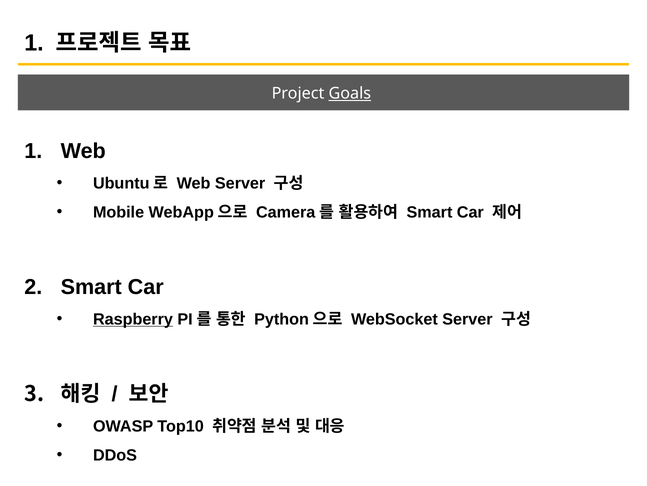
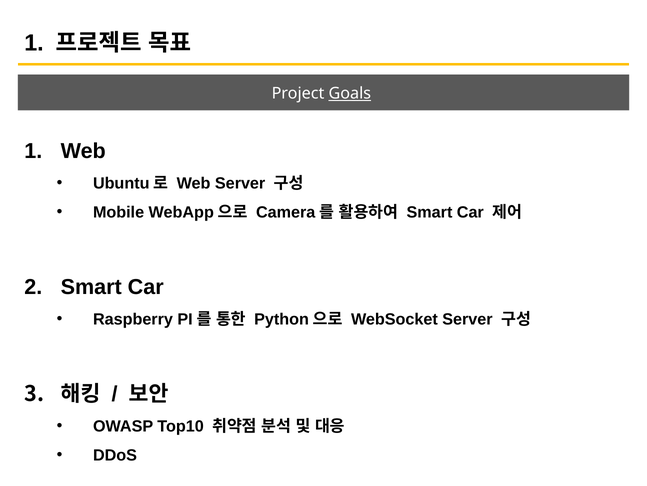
Raspberry underline: present -> none
